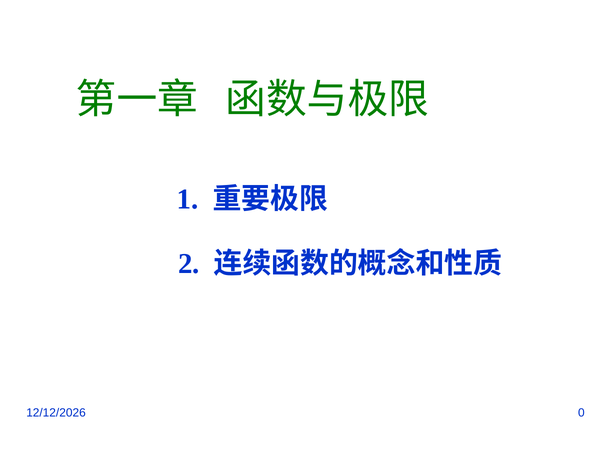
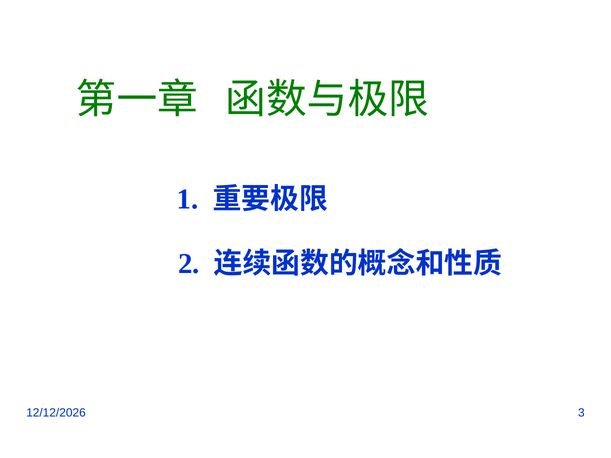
0: 0 -> 3
